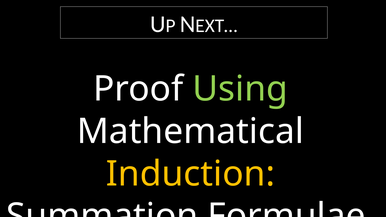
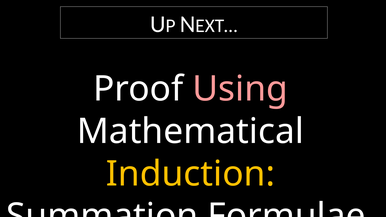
Using colour: light green -> pink
